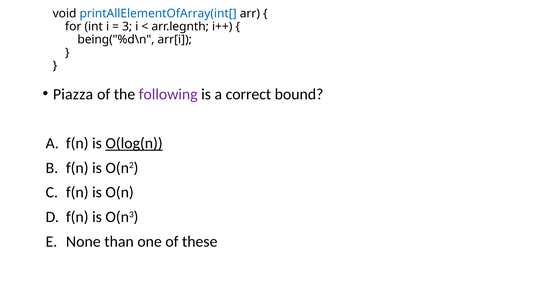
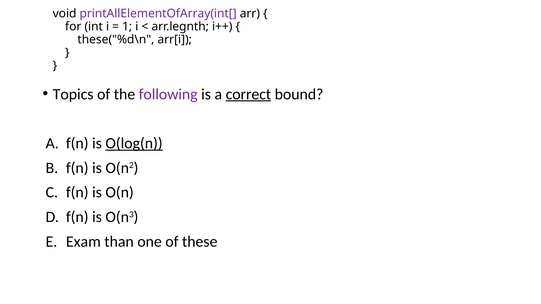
printAllElementOfArray(int[ colour: blue -> purple
3: 3 -> 1
being("%d\n: being("%d\n -> these("%d\n
Piazza: Piazza -> Topics
correct underline: none -> present
None: None -> Exam
